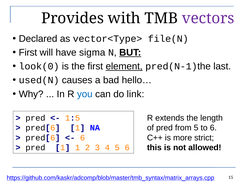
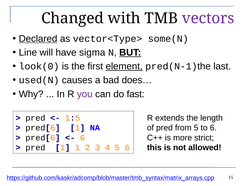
Provides: Provides -> Changed
Declared underline: none -> present
file(N: file(N -> some(N
First at (28, 52): First -> Line
hello…: hello… -> does…
you colour: blue -> purple
link: link -> fast
